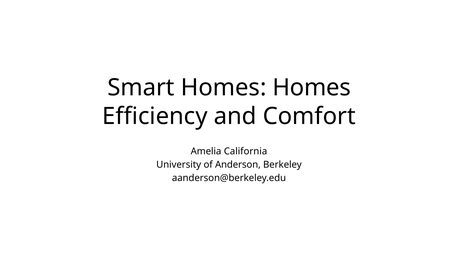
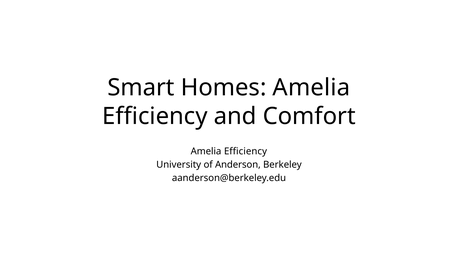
Homes Homes: Homes -> Amelia
California at (246, 151): California -> Efficiency
